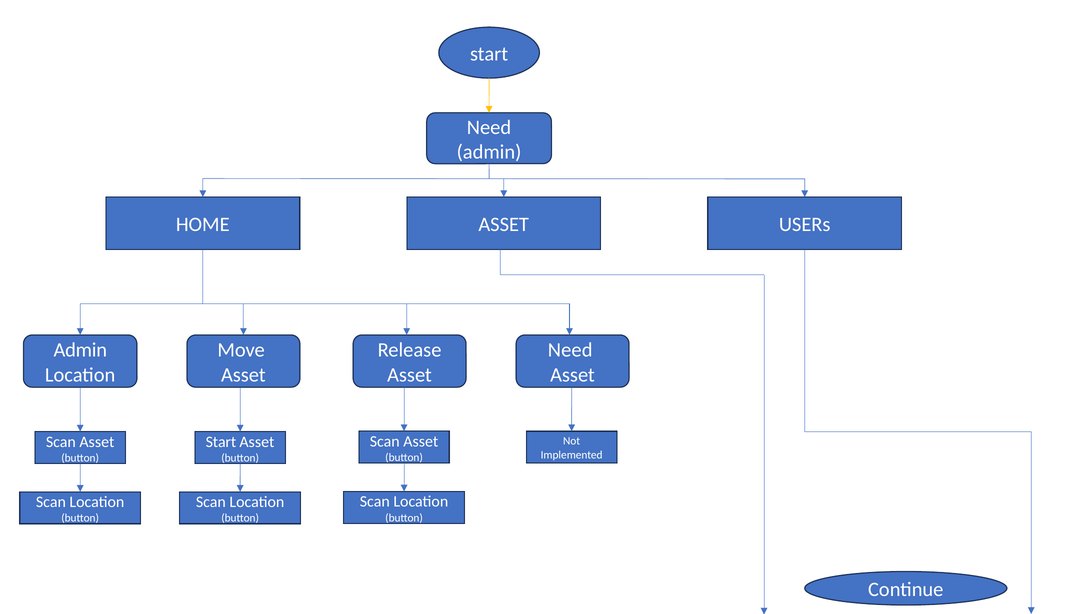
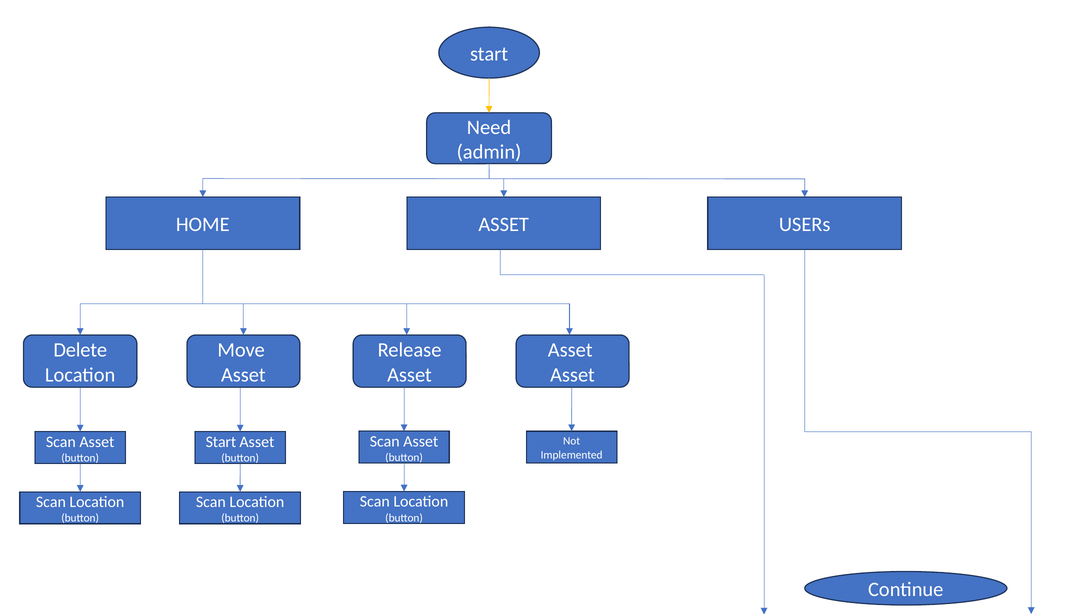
Admin at (80, 350): Admin -> Delete
Need at (570, 350): Need -> Asset
